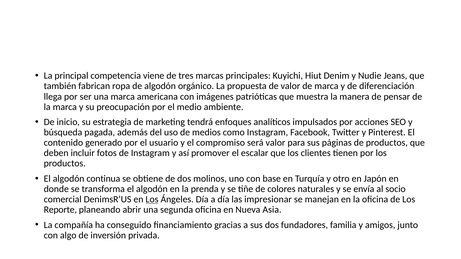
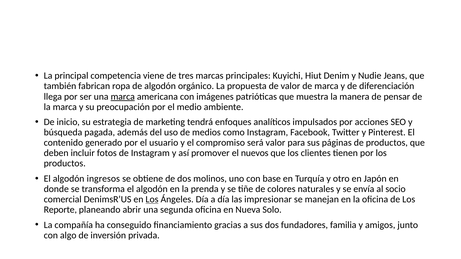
marca at (123, 97) underline: none -> present
escalar: escalar -> nuevos
continua: continua -> ingresos
Asia: Asia -> Solo
